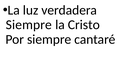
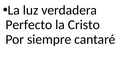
Siempre at (29, 25): Siempre -> Perfecto
